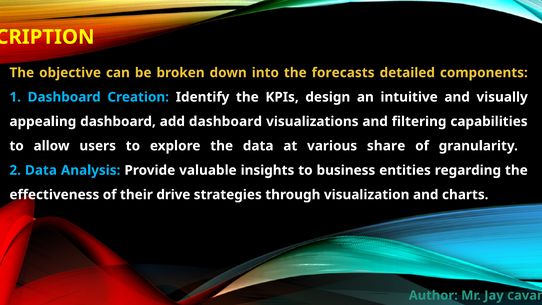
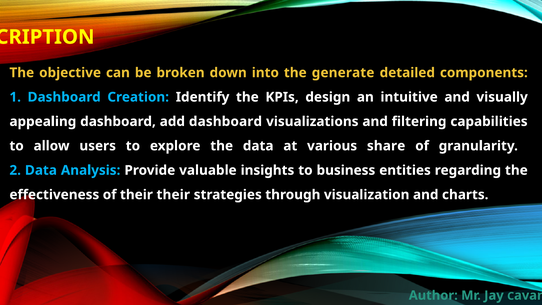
forecasts: forecasts -> generate
their drive: drive -> their
